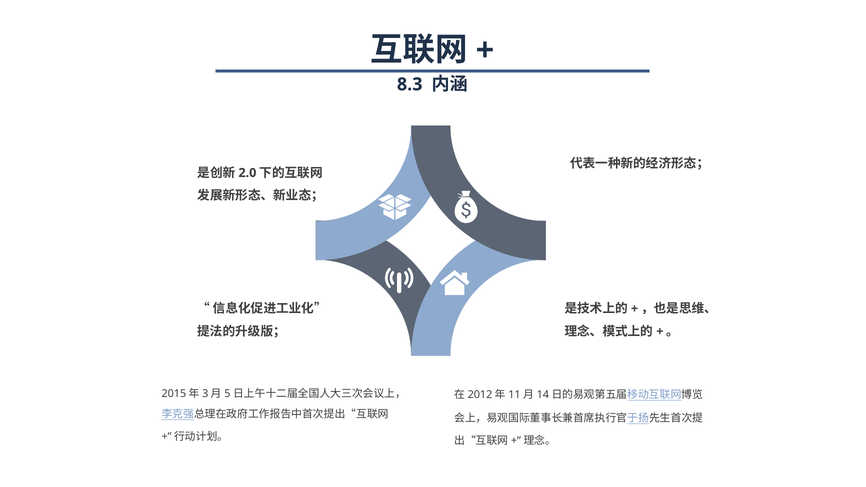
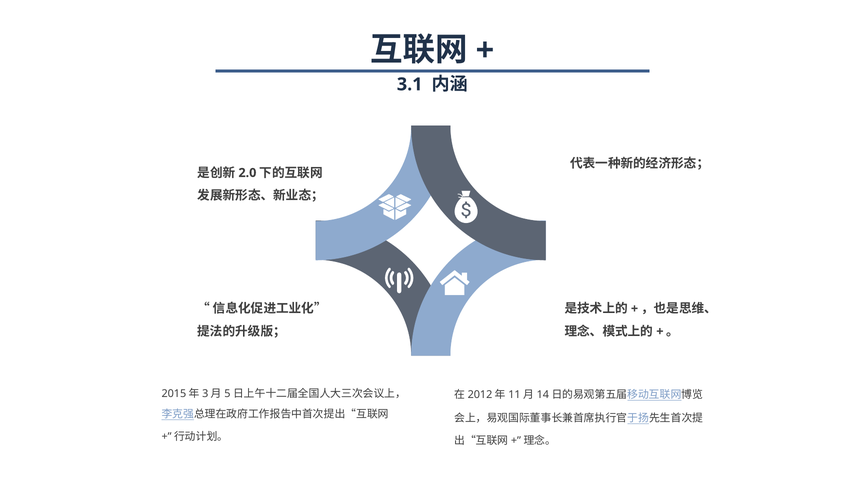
8.3: 8.3 -> 3.1
